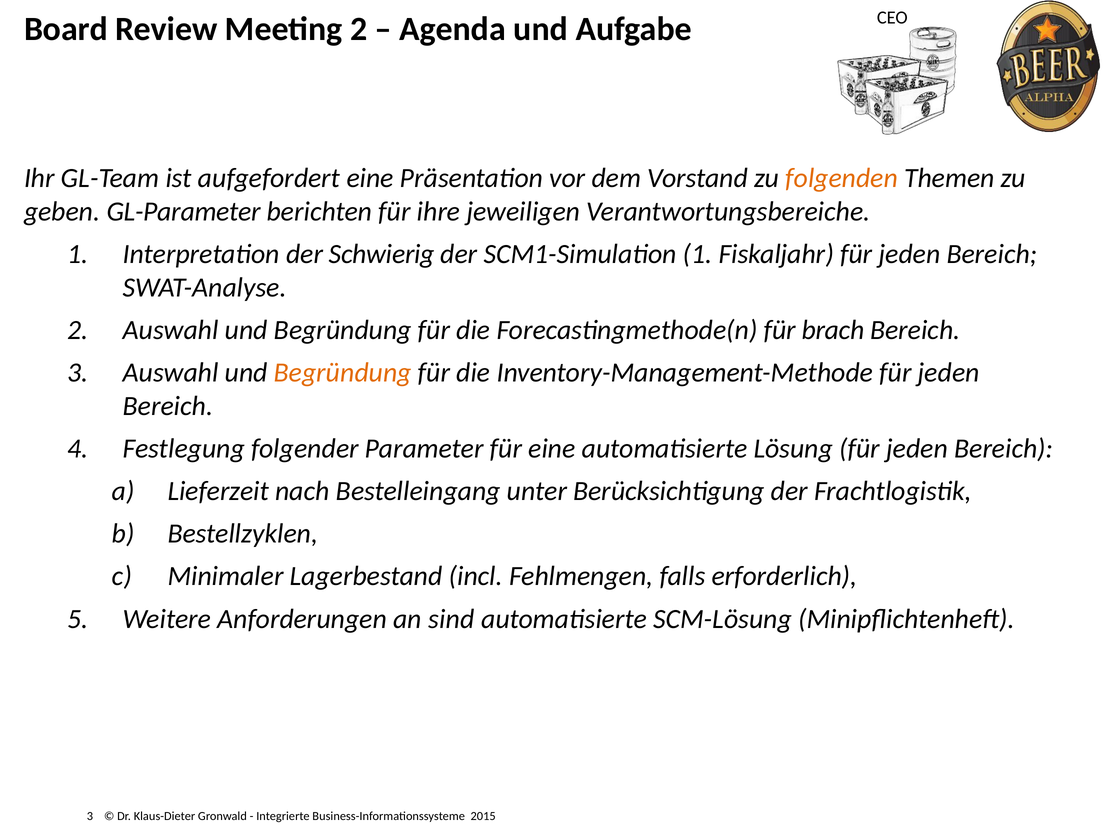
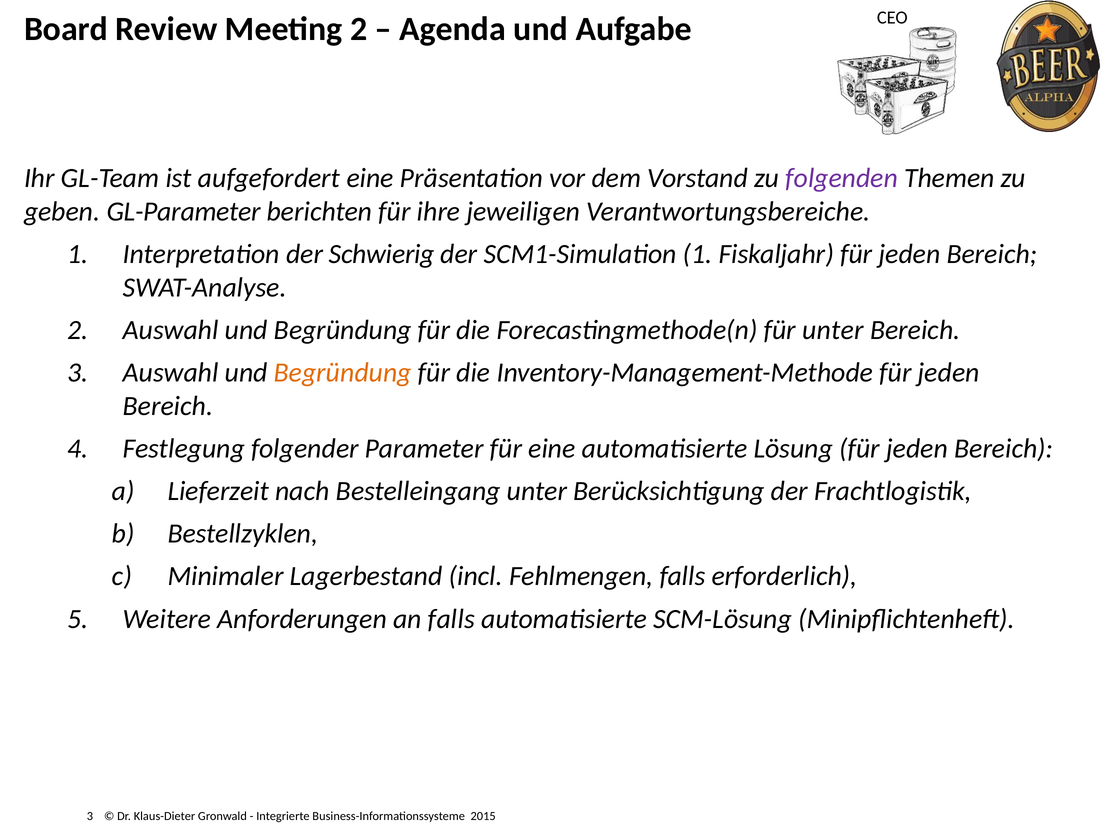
folgenden colour: orange -> purple
für brach: brach -> unter
an sind: sind -> falls
